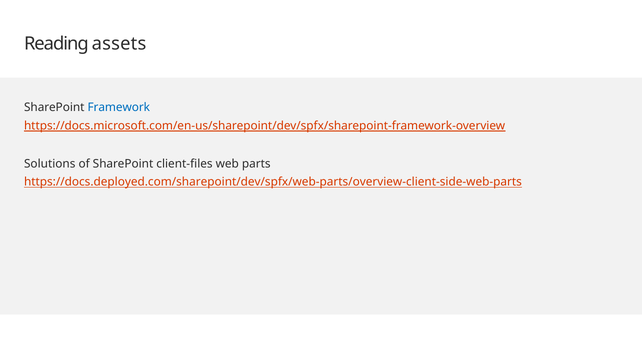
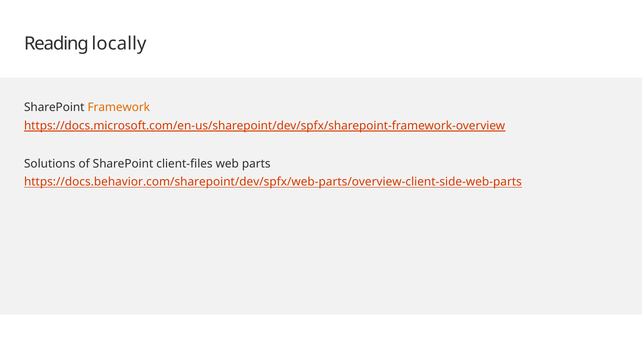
assets: assets -> locally
Framework colour: blue -> orange
https://docs.deployed.com/sharepoint/dev/spfx/web-parts/overview-client-side-web-parts: https://docs.deployed.com/sharepoint/dev/spfx/web-parts/overview-client-side-web-parts -> https://docs.behavior.com/sharepoint/dev/spfx/web-parts/overview-client-side-web-parts
